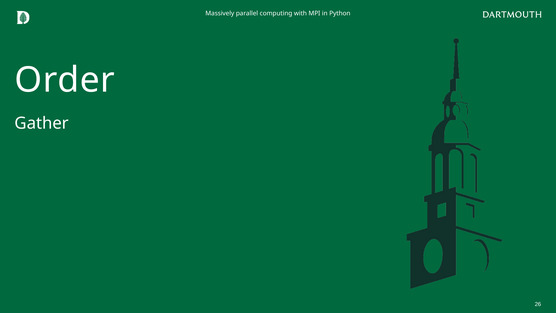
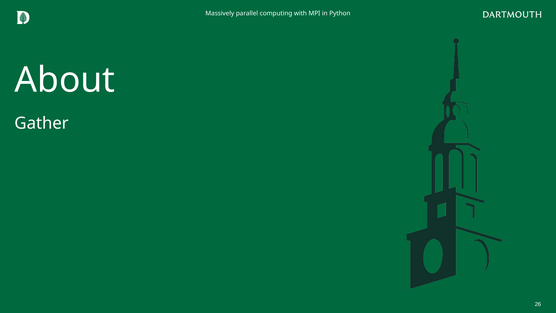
Order: Order -> About
